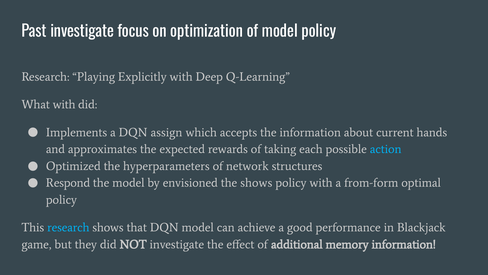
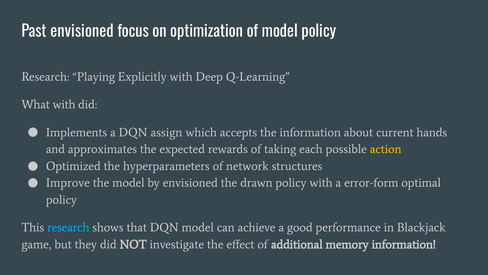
Past investigate: investigate -> envisioned
action colour: light blue -> yellow
Respond: Respond -> Improve
the shows: shows -> drawn
from-form: from-form -> error-form
